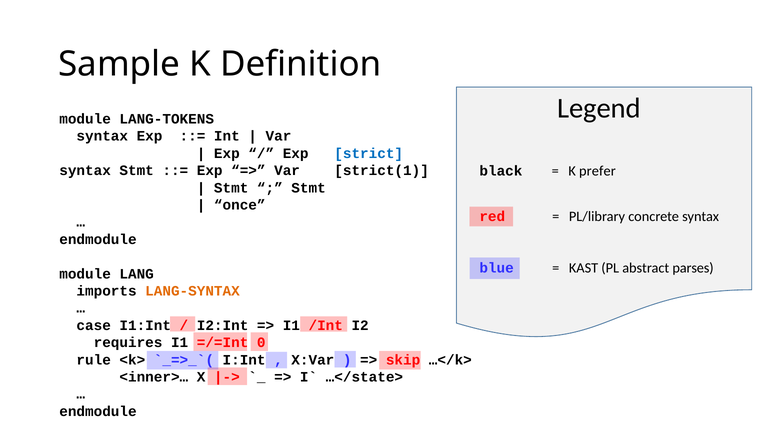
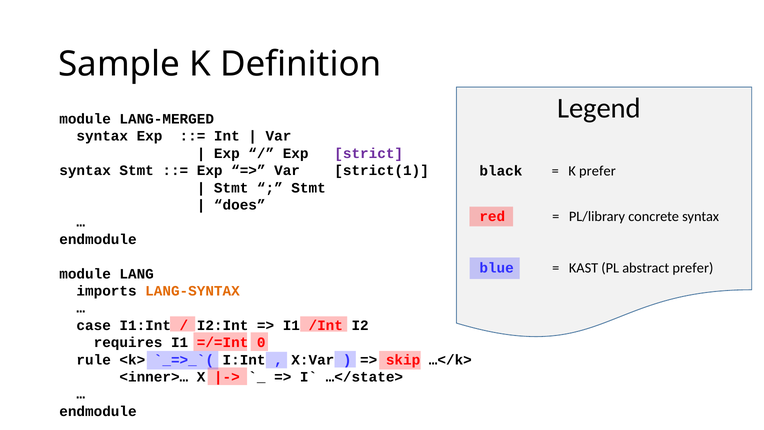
LANG-TOKENS: LANG-TOKENS -> LANG-MERGED
strict colour: blue -> purple
once: once -> does
abstract parses: parses -> prefer
